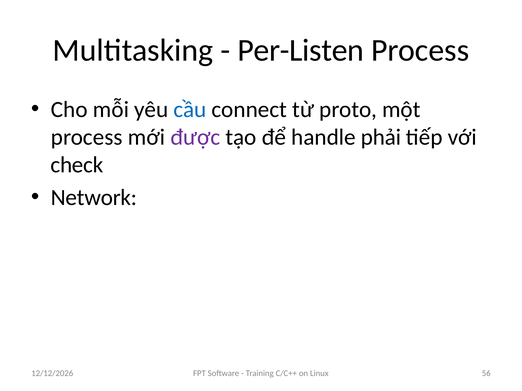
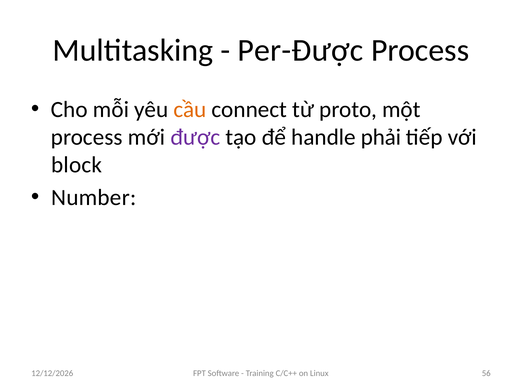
Per-Listen: Per-Listen -> Per-Được
cầu colour: blue -> orange
check: check -> block
Network: Network -> Number
